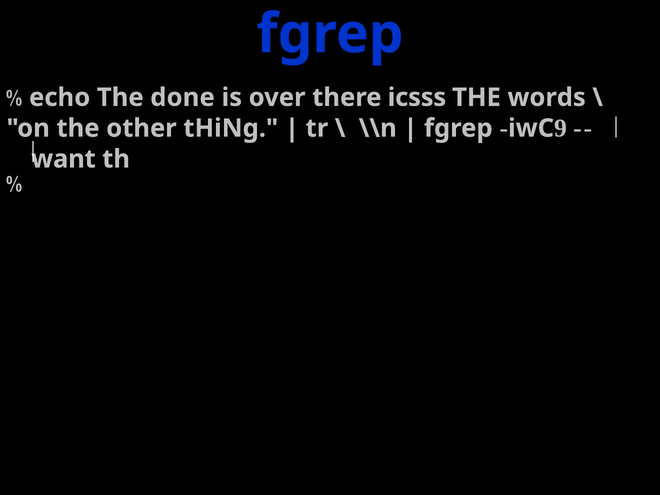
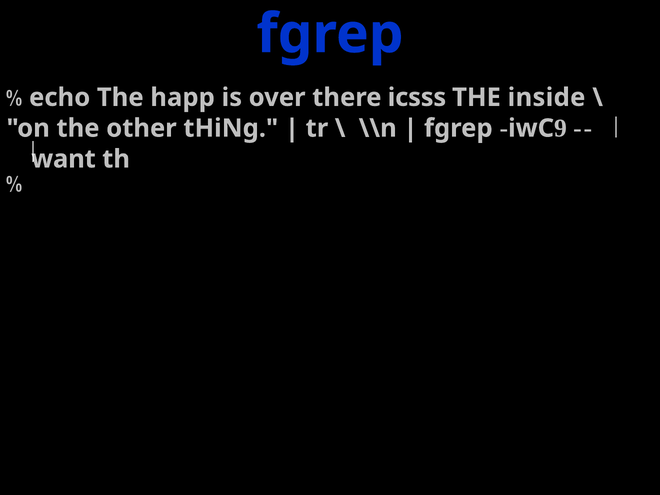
done: done -> happ
words: words -> inside
